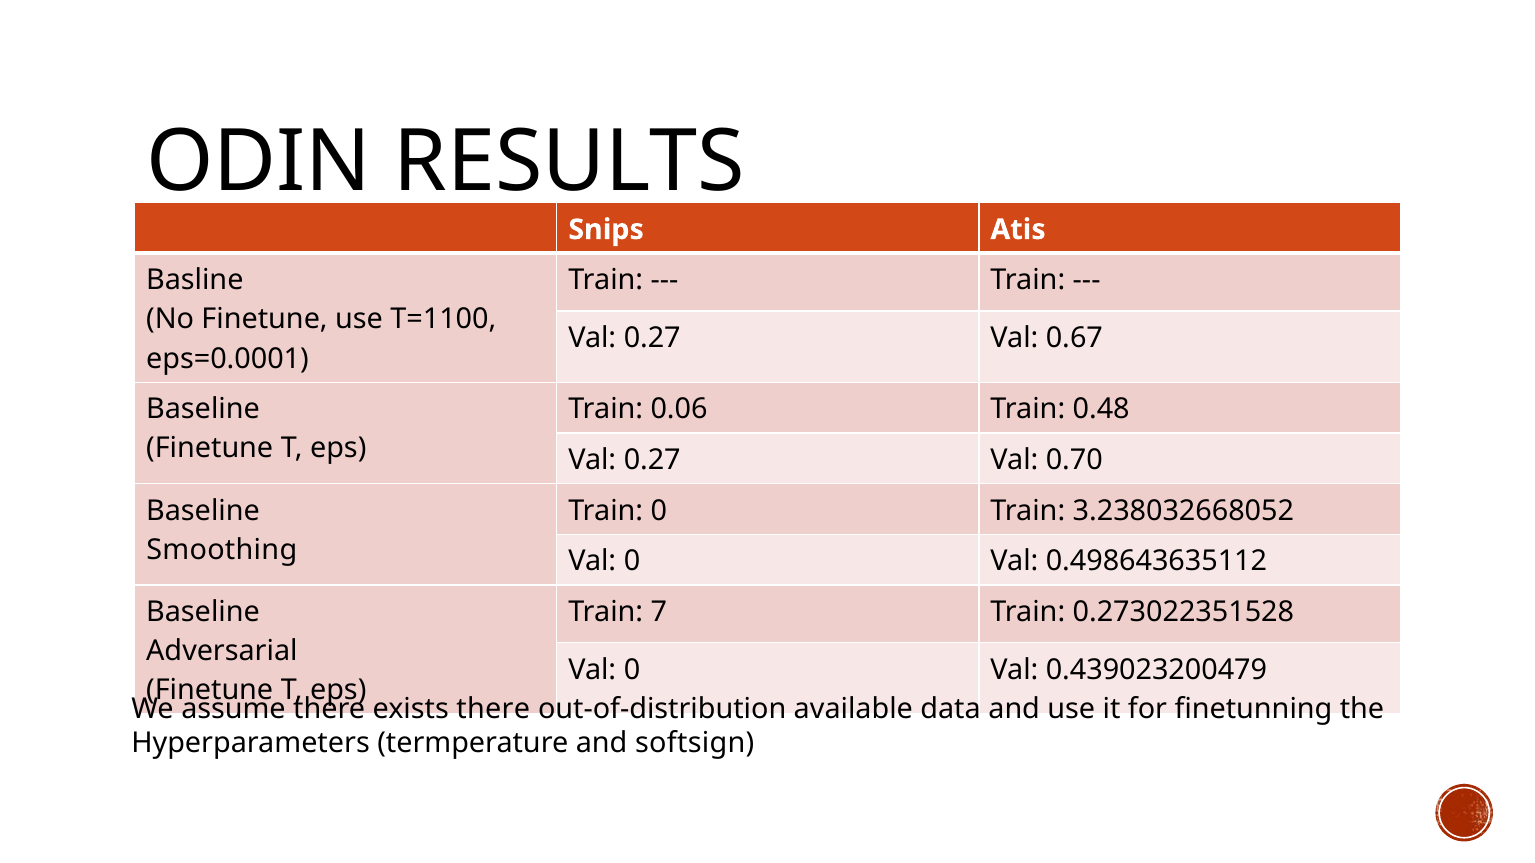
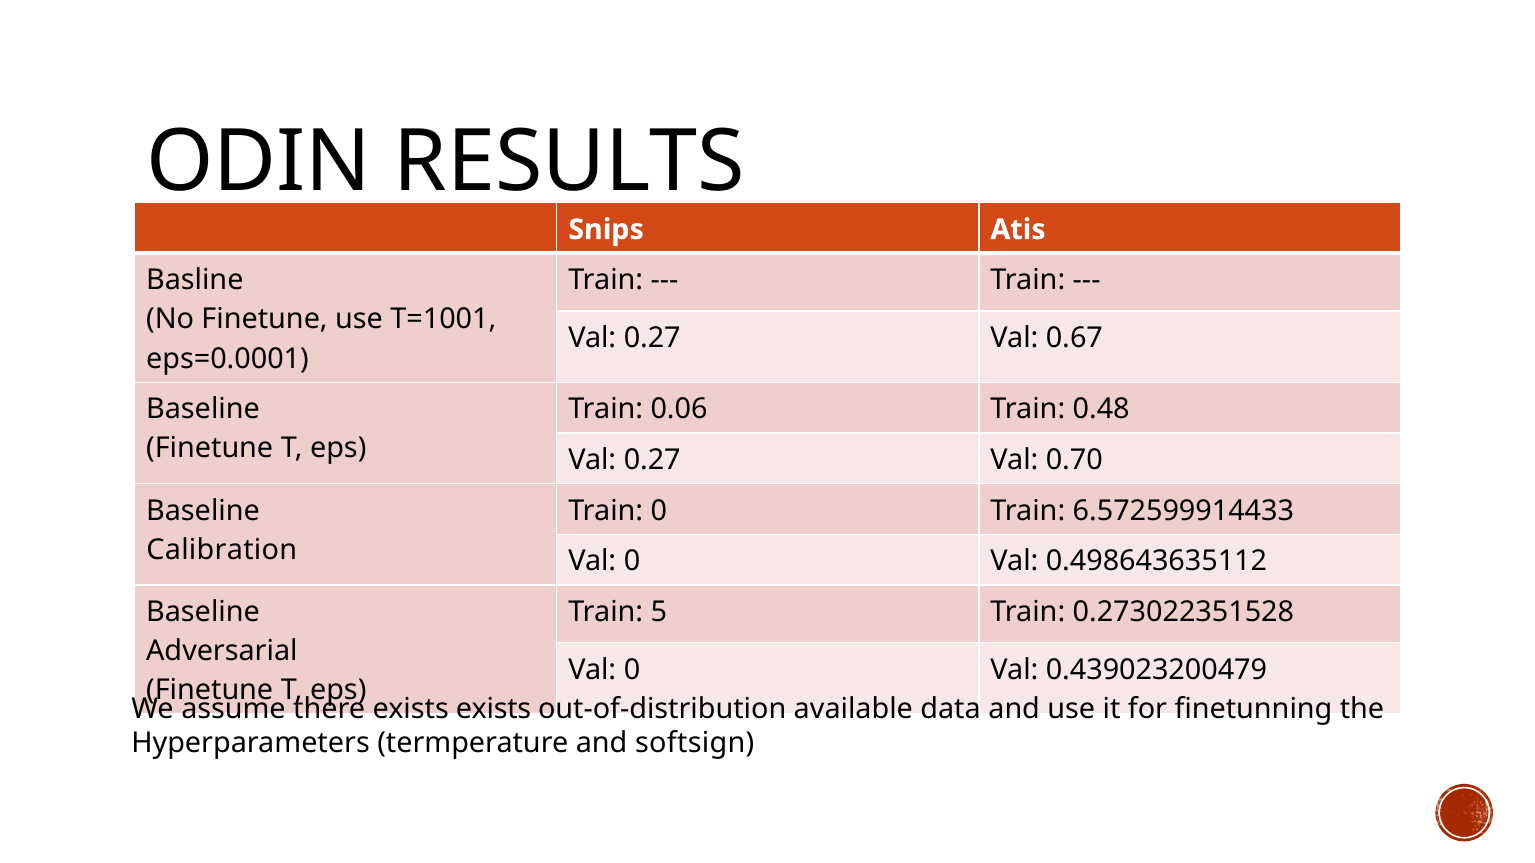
T=1100: T=1100 -> T=1001
3.238032668052: 3.238032668052 -> 6.572599914433
Smoothing: Smoothing -> Calibration
7: 7 -> 5
exists there: there -> exists
